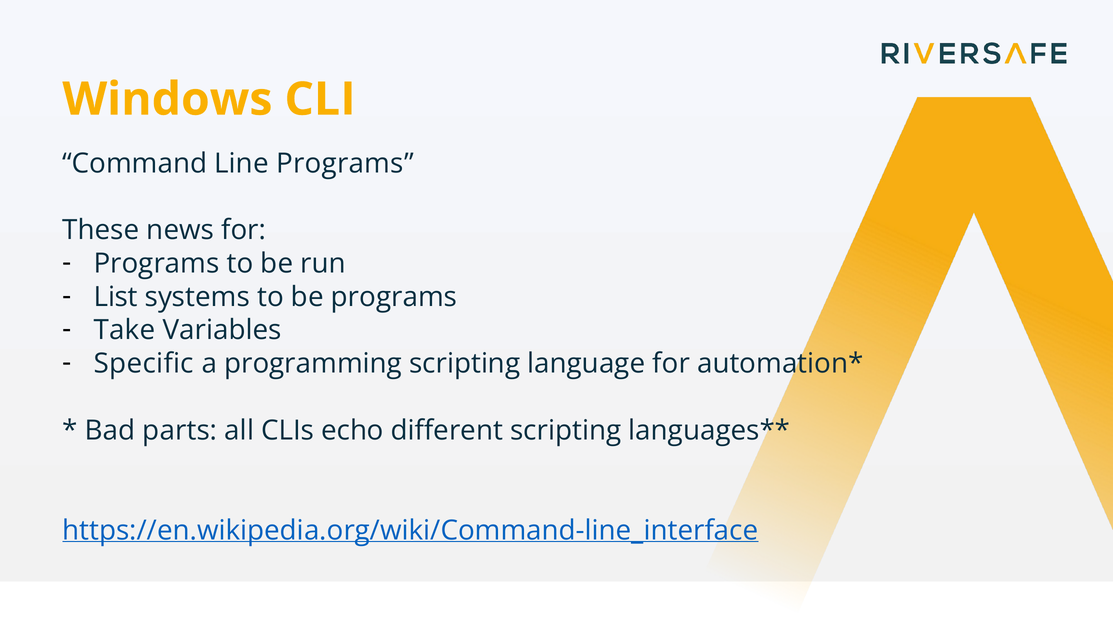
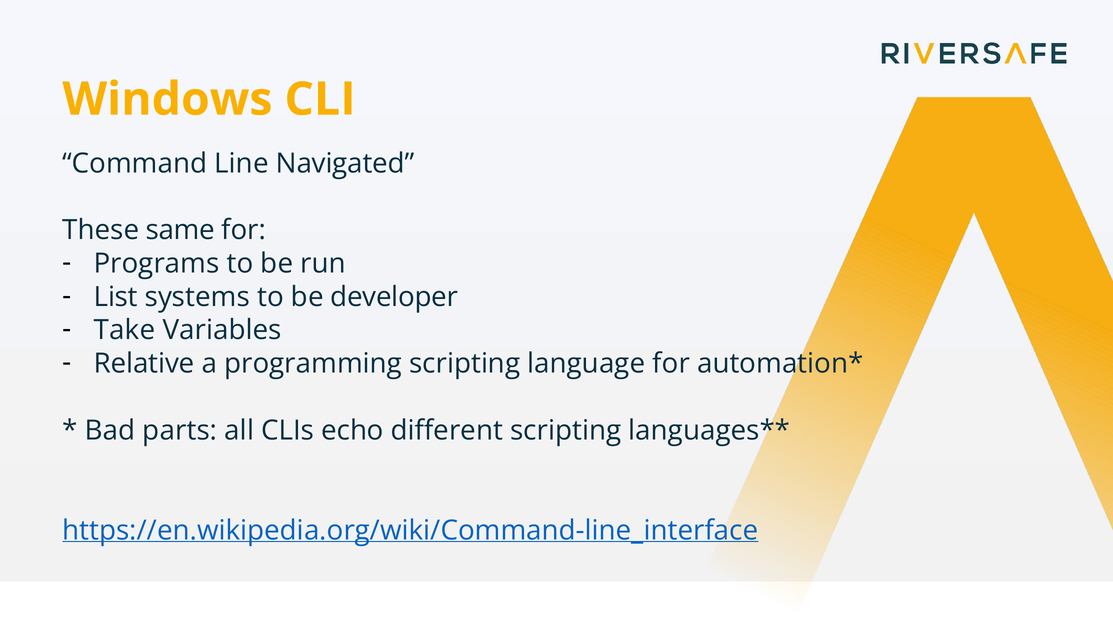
Line Programs: Programs -> Navigated
news: news -> same
be programs: programs -> developer
Specific: Specific -> Relative
